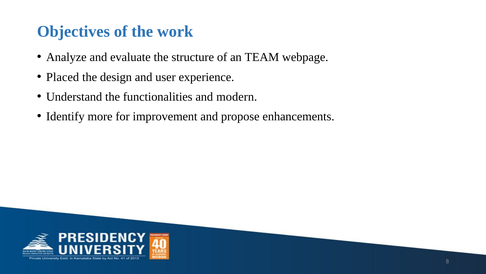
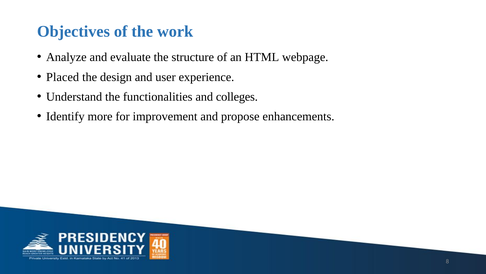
TEAM: TEAM -> HTML
modern: modern -> colleges
